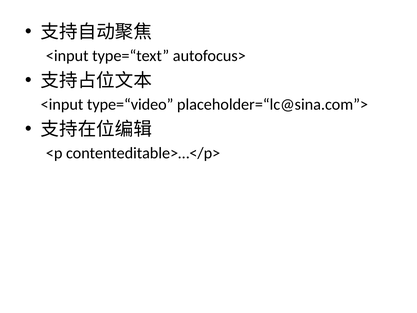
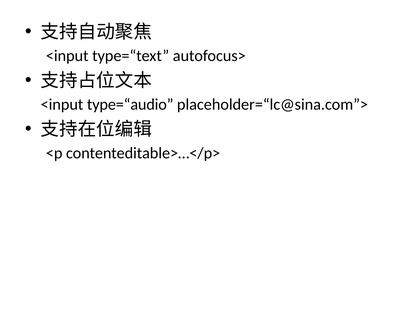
type=“video: type=“video -> type=“audio
